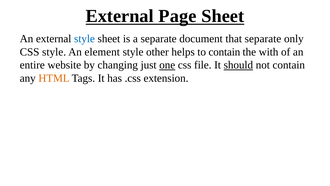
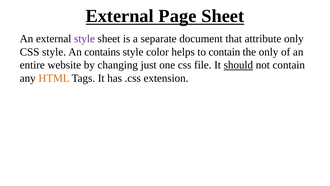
style at (84, 39) colour: blue -> purple
that separate: separate -> attribute
element: element -> contains
other: other -> color
the with: with -> only
one underline: present -> none
